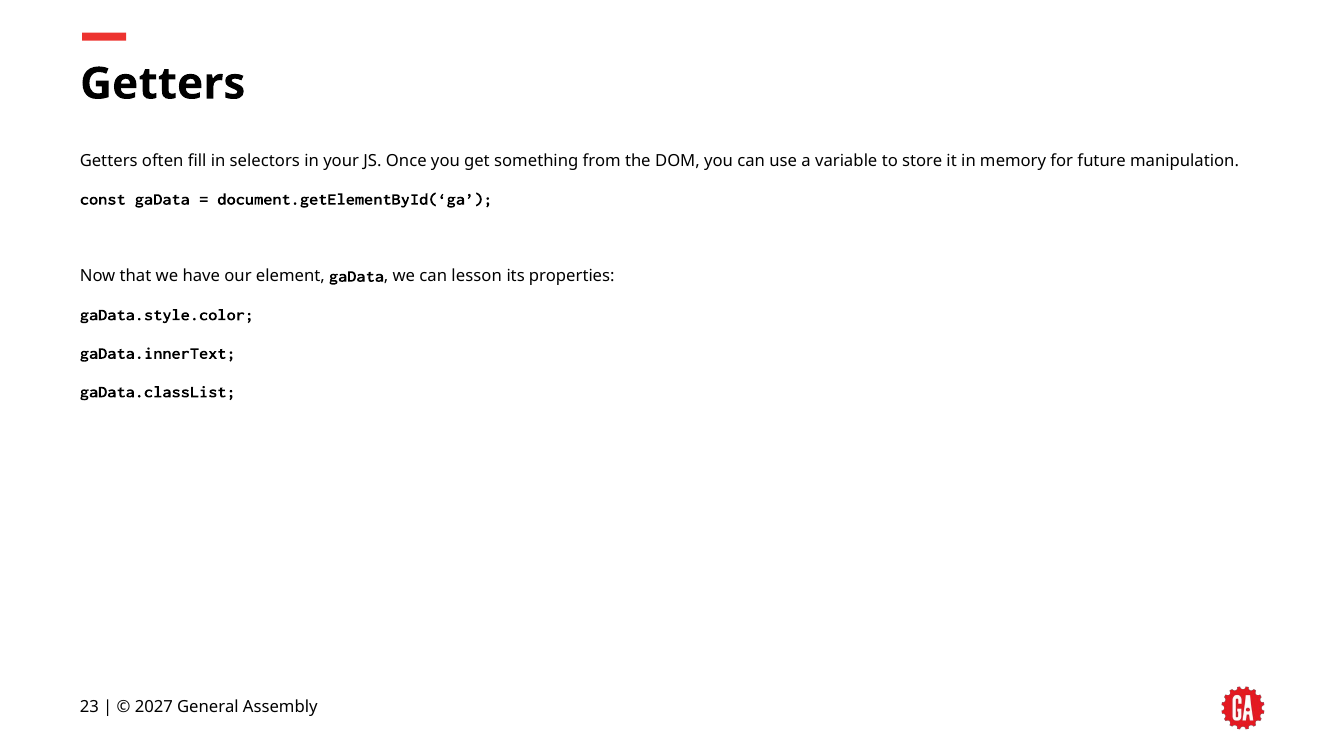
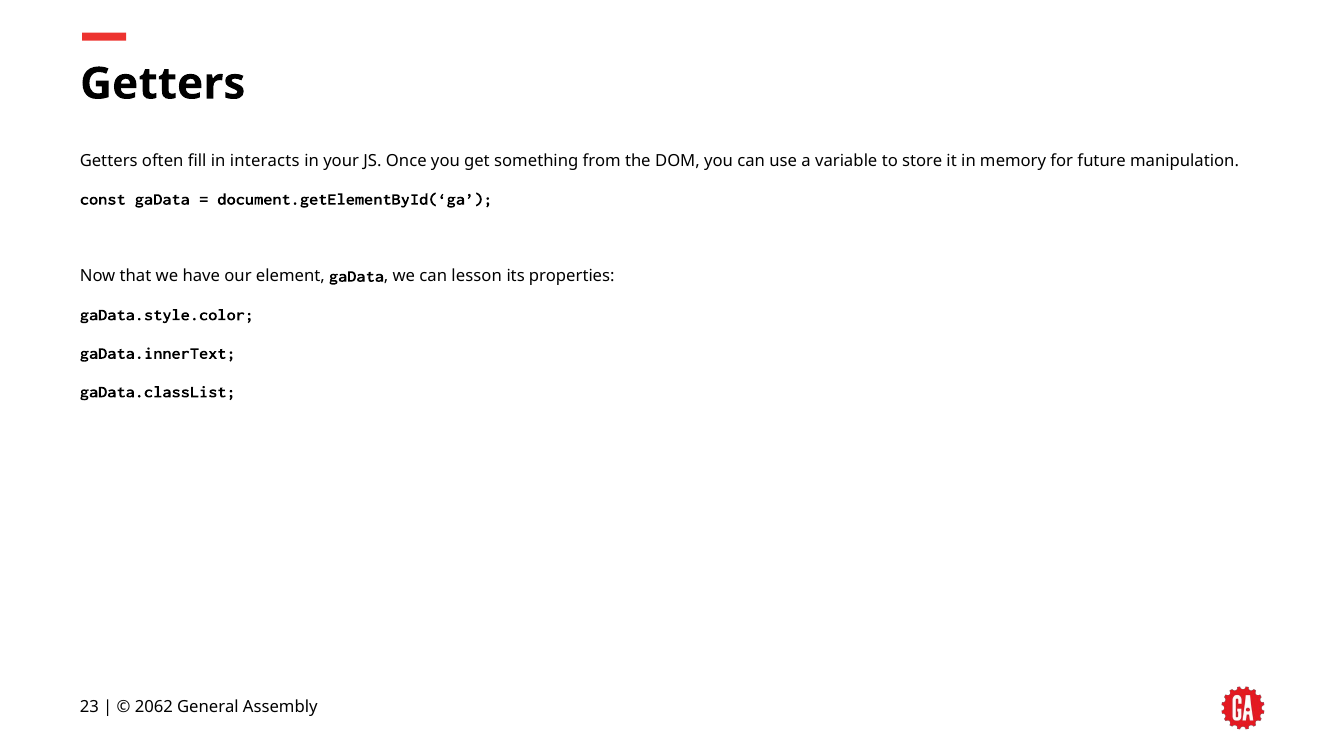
selectors: selectors -> interacts
2027: 2027 -> 2062
